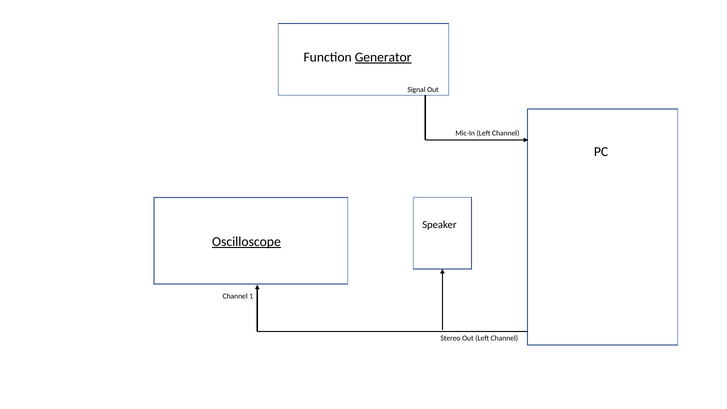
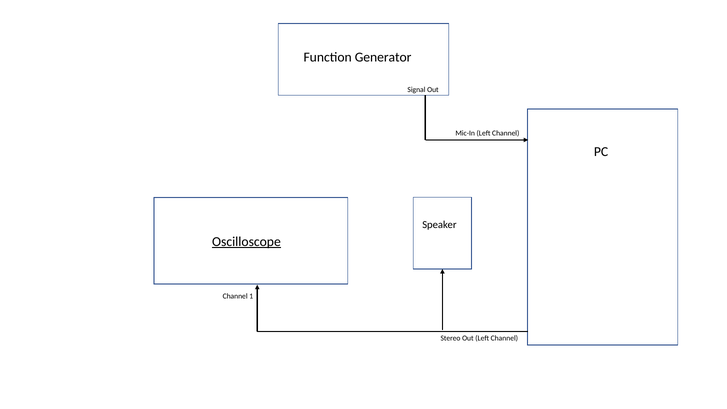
Generator underline: present -> none
